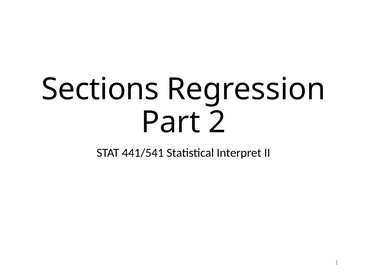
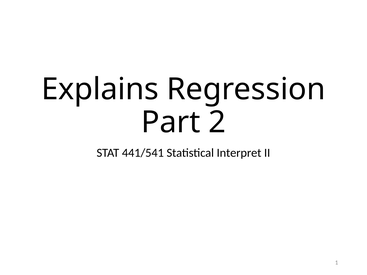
Sections: Sections -> Explains
